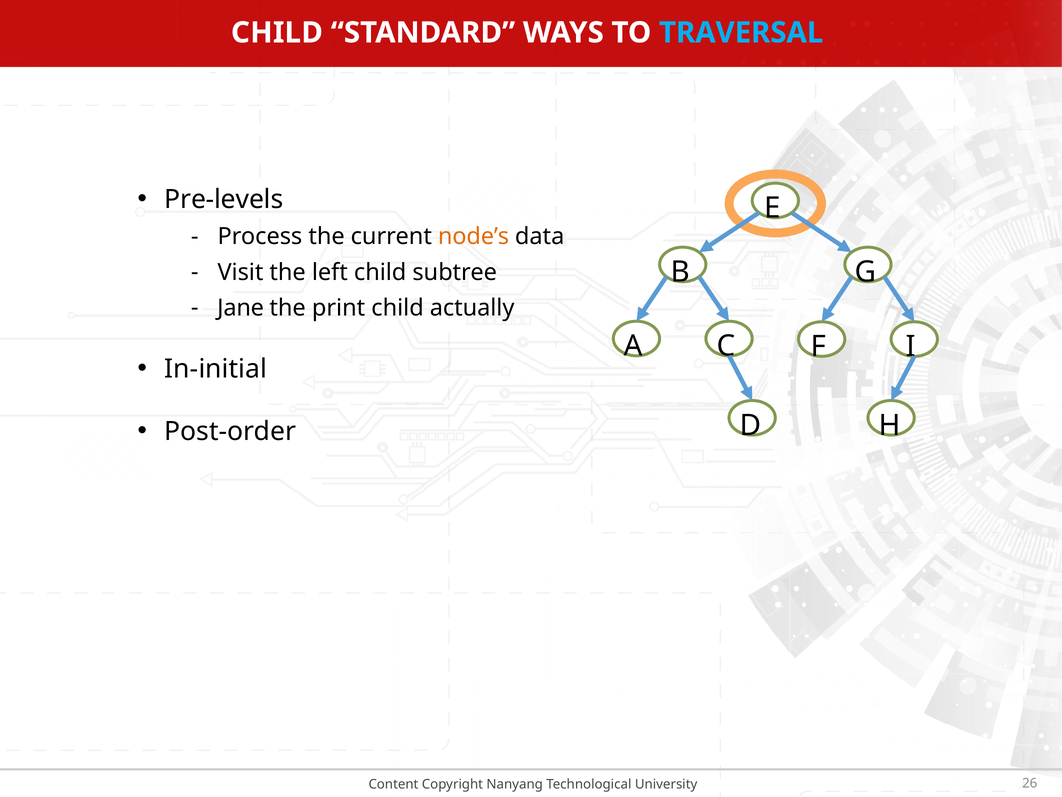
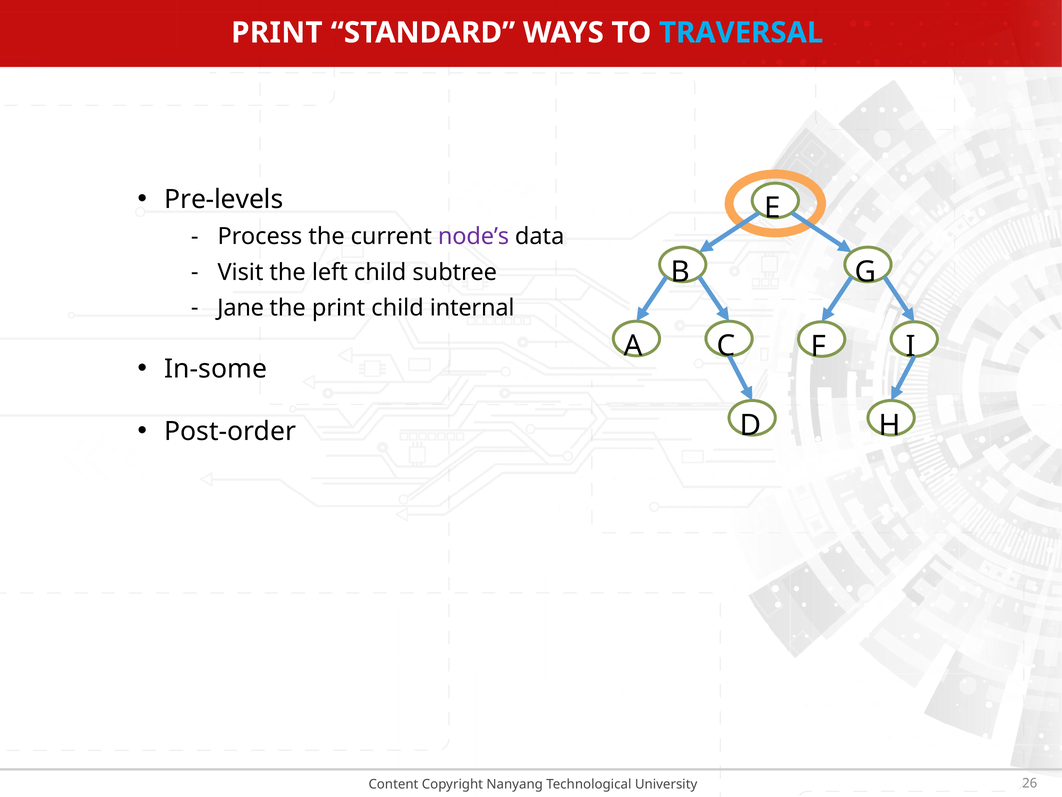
CHILD at (277, 33): CHILD -> PRINT
node’s colour: orange -> purple
actually: actually -> internal
In‐initial: In‐initial -> In‐some
